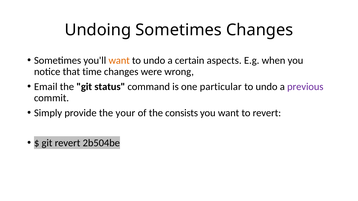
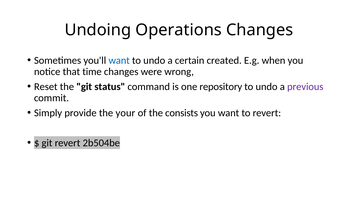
Undoing Sometimes: Sometimes -> Operations
want at (119, 61) colour: orange -> blue
aspects: aspects -> created
Email: Email -> Reset
particular: particular -> repository
